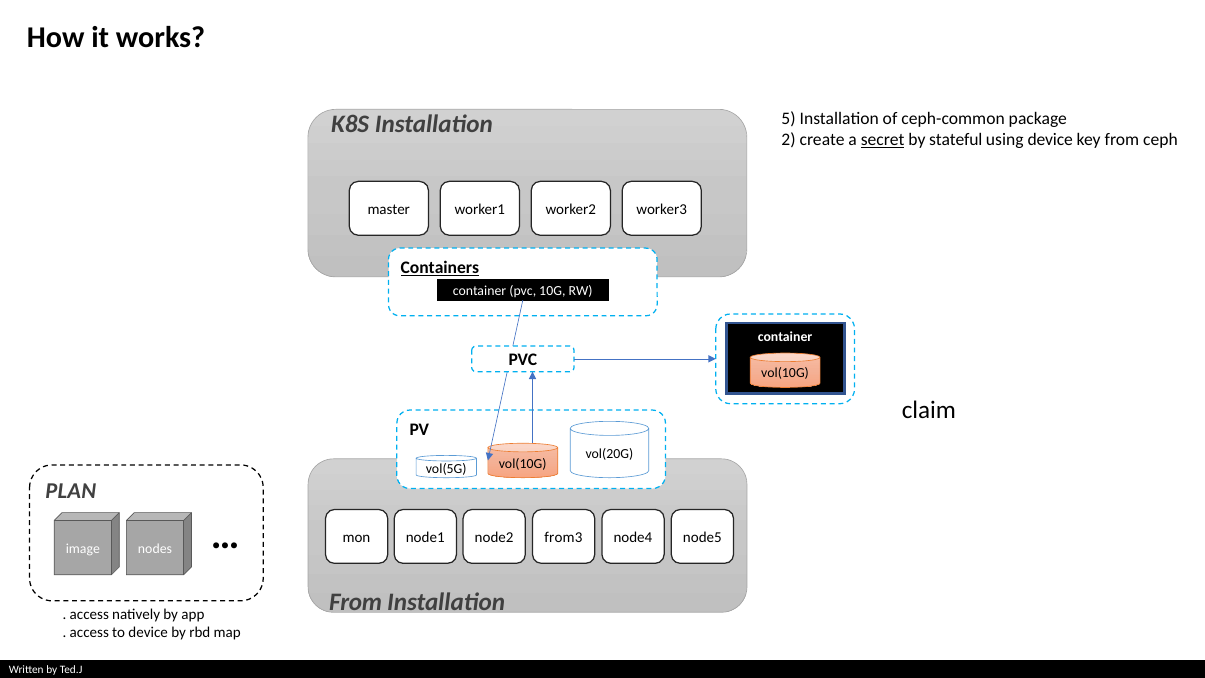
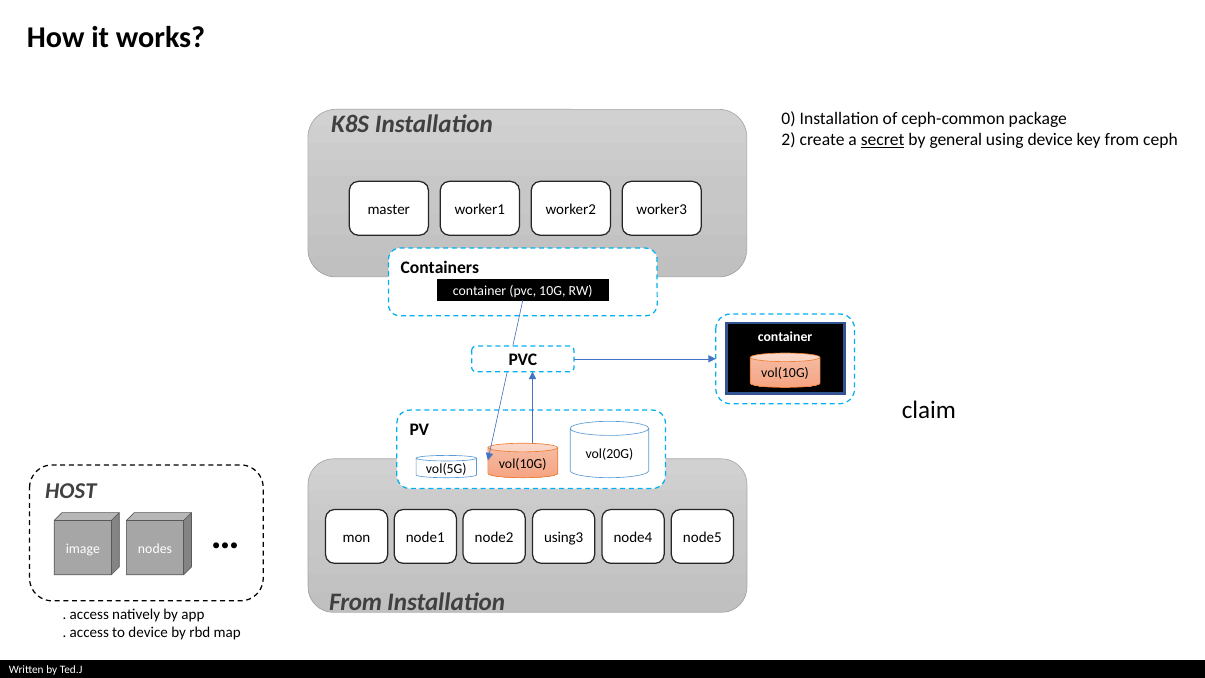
5: 5 -> 0
stateful: stateful -> general
Containers underline: present -> none
PLAN: PLAN -> HOST
from3: from3 -> using3
